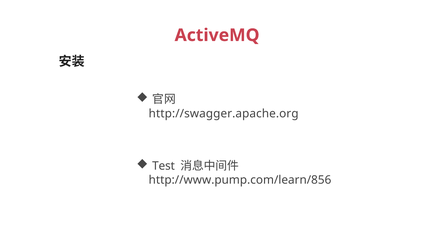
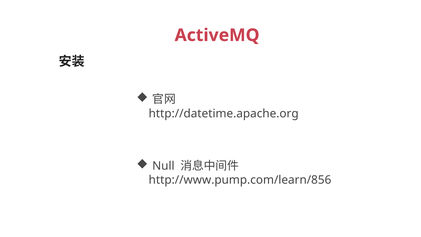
http://swagger.apache.org: http://swagger.apache.org -> http://datetime.apache.org
Test: Test -> Null
